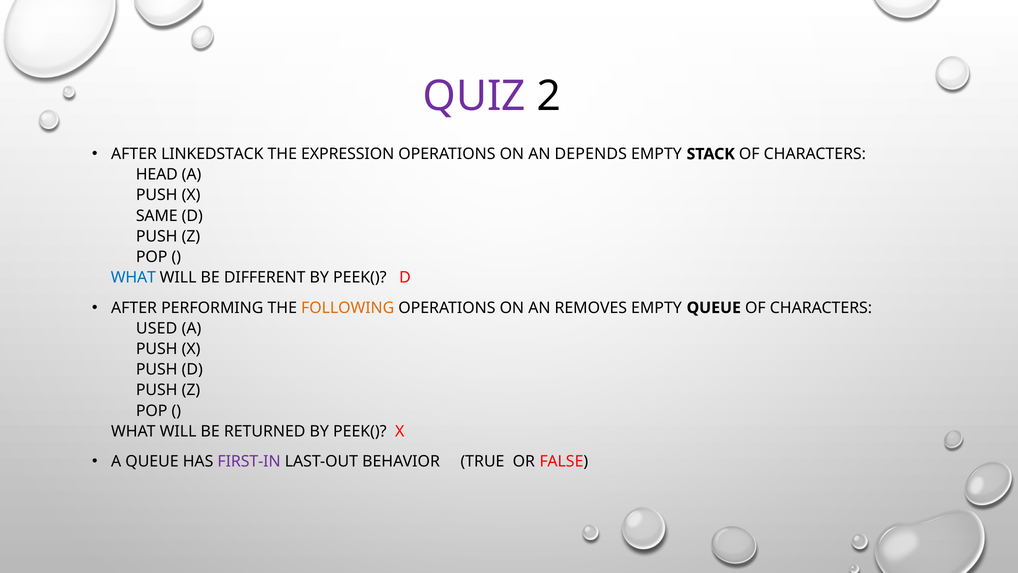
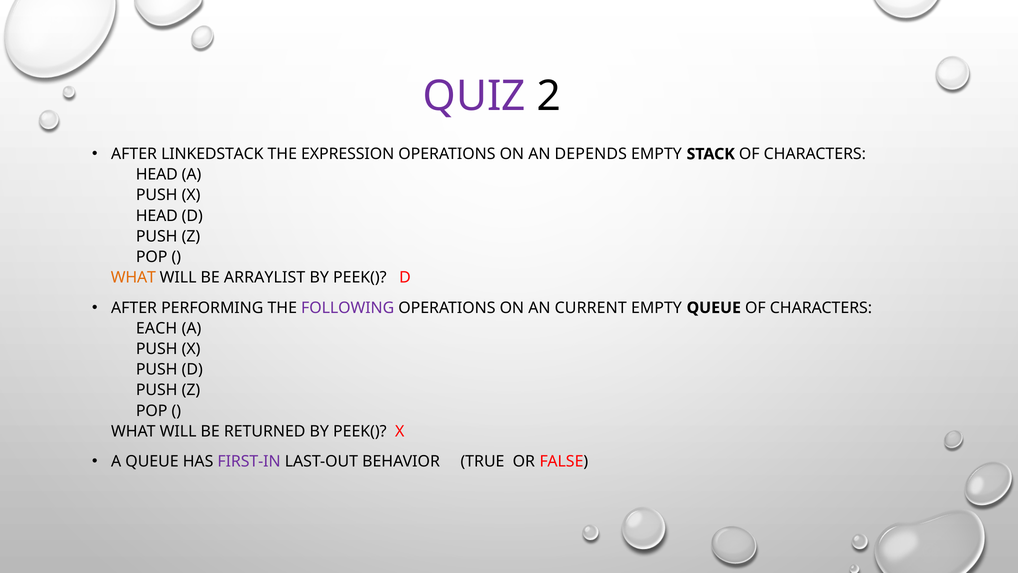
SAME at (157, 216): SAME -> HEAD
WHAT at (133, 277) colour: blue -> orange
DIFFERENT: DIFFERENT -> ARRAYLIST
FOLLOWING colour: orange -> purple
REMOVES: REMOVES -> CURRENT
USED: USED -> EACH
